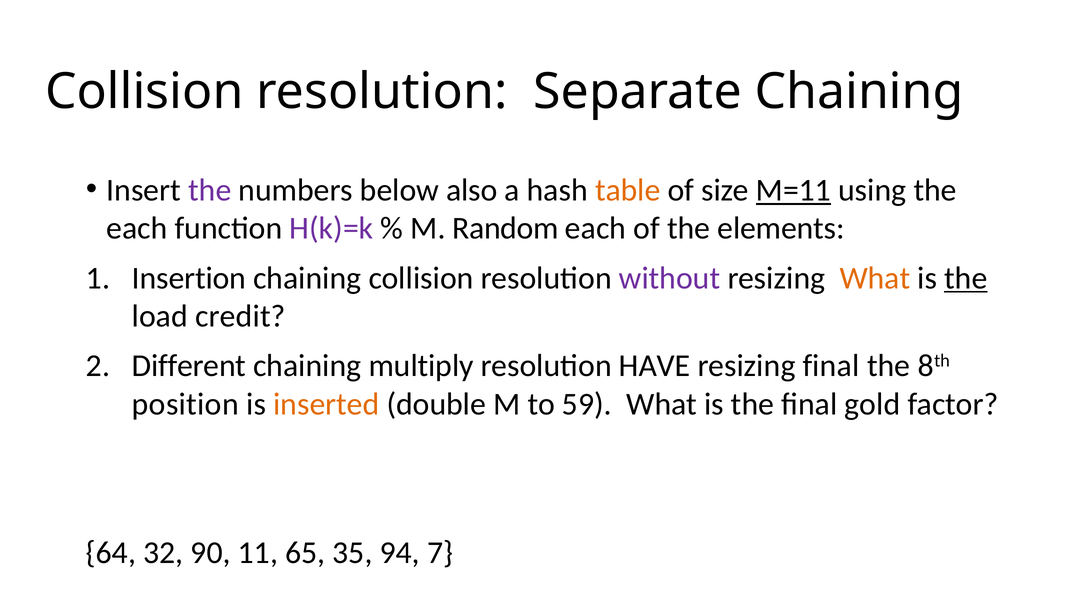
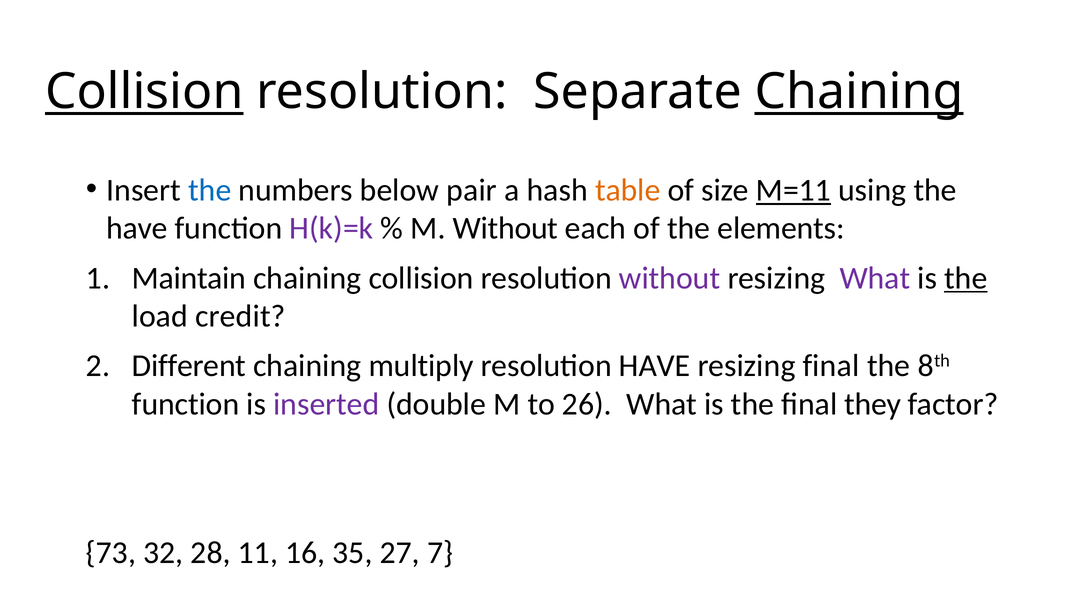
Collision at (144, 92) underline: none -> present
Chaining at (859, 92) underline: none -> present
the at (210, 190) colour: purple -> blue
also: also -> pair
each at (137, 228): each -> have
M Random: Random -> Without
Insertion: Insertion -> Maintain
What at (875, 278) colour: orange -> purple
position at (185, 404): position -> function
inserted colour: orange -> purple
59: 59 -> 26
gold: gold -> they
64: 64 -> 73
90: 90 -> 28
65: 65 -> 16
94: 94 -> 27
